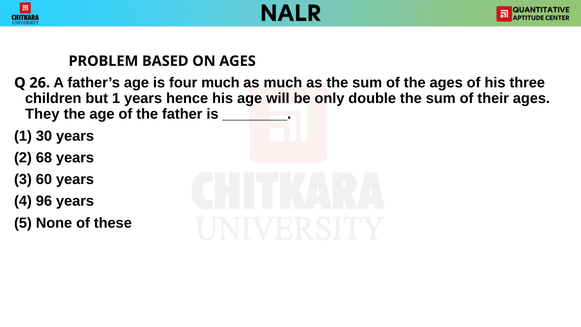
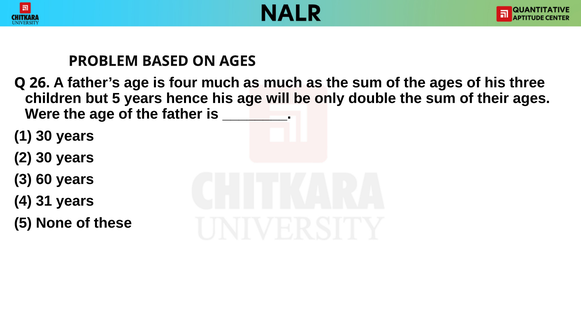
but 1: 1 -> 5
They: They -> Were
2 68: 68 -> 30
96: 96 -> 31
